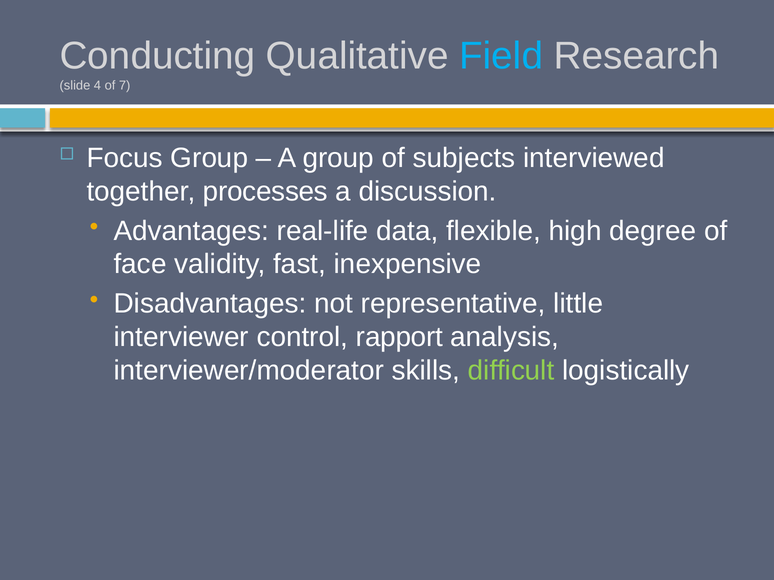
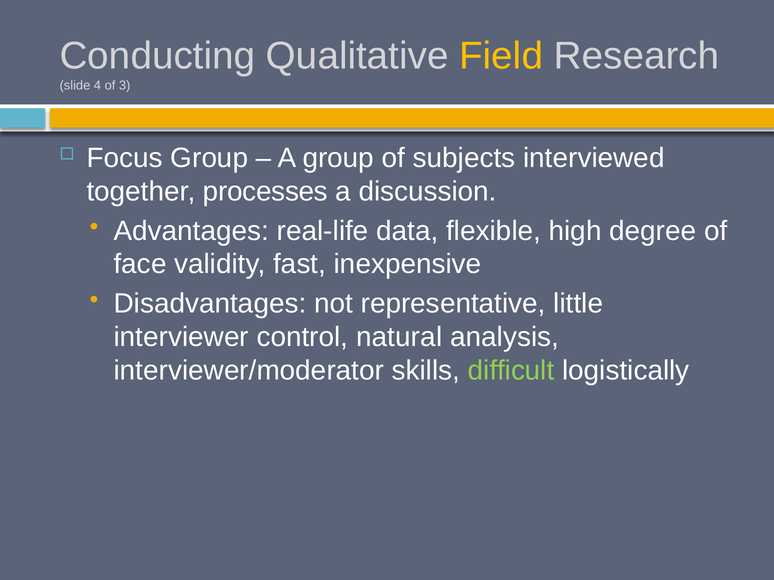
Field colour: light blue -> yellow
7: 7 -> 3
rapport: rapport -> natural
